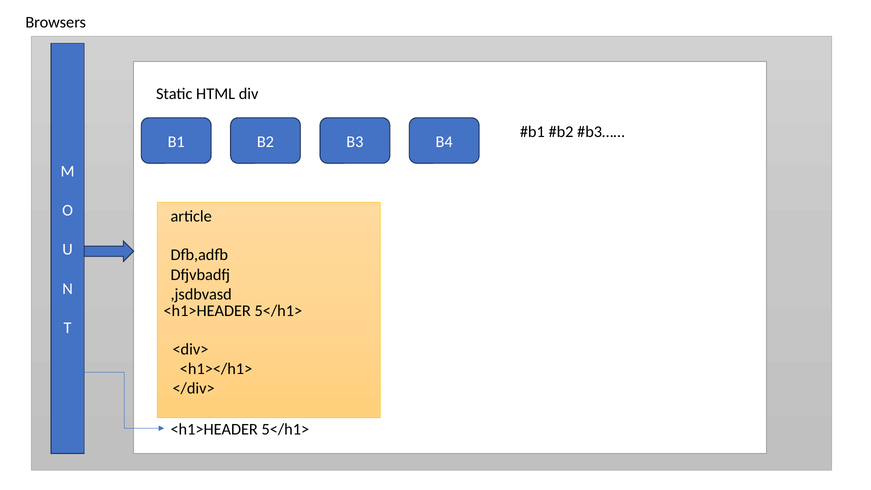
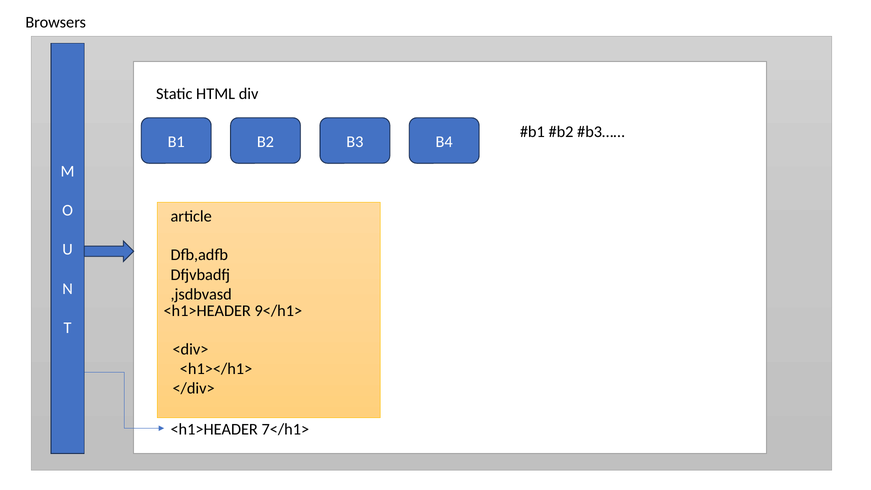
5</h1> at (278, 311): 5</h1> -> 9</h1>
5</h1> at (285, 429): 5</h1> -> 7</h1>
